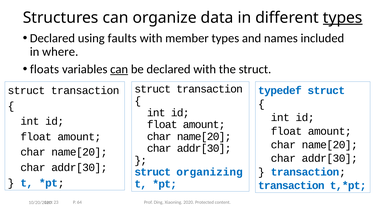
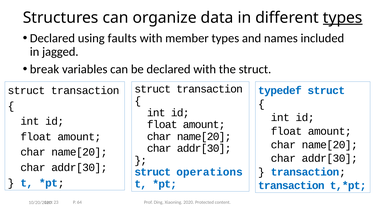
where: where -> jagged
floats: floats -> break
can at (119, 69) underline: present -> none
organizing: organizing -> operations
